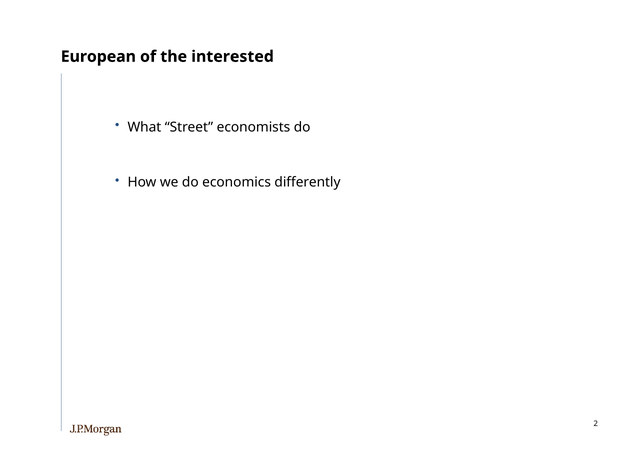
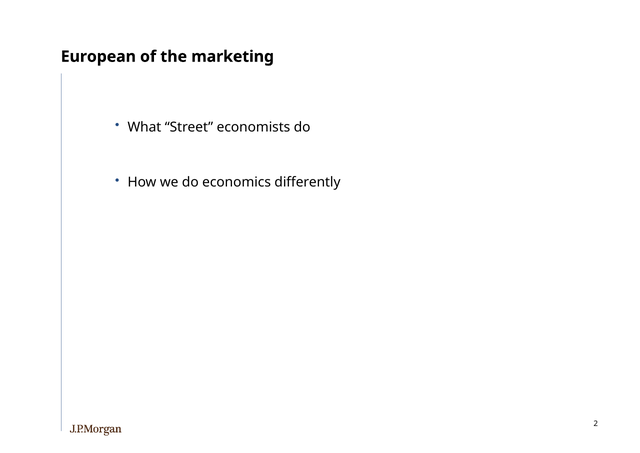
interested: interested -> marketing
